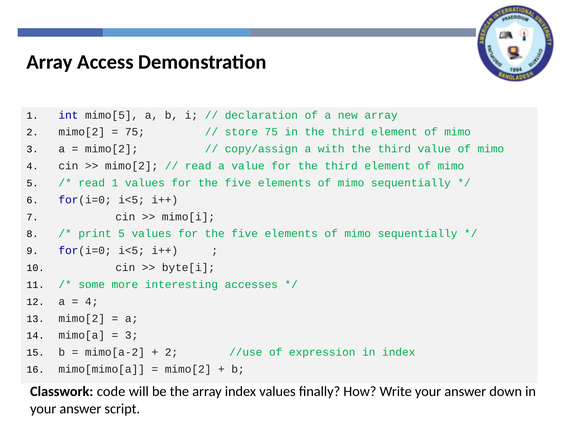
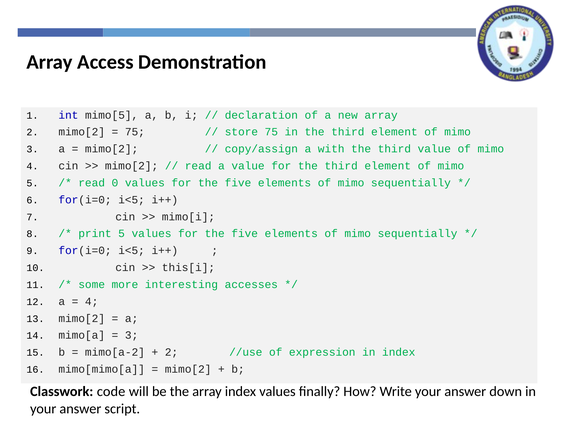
read 1: 1 -> 0
byte[i: byte[i -> this[i
